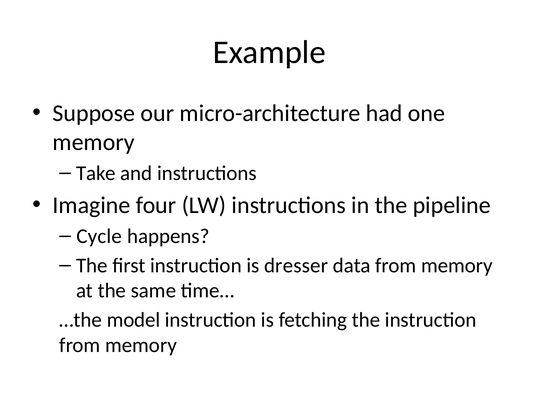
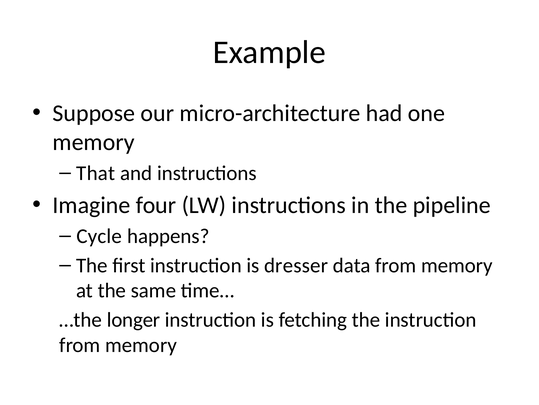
Take: Take -> That
model: model -> longer
